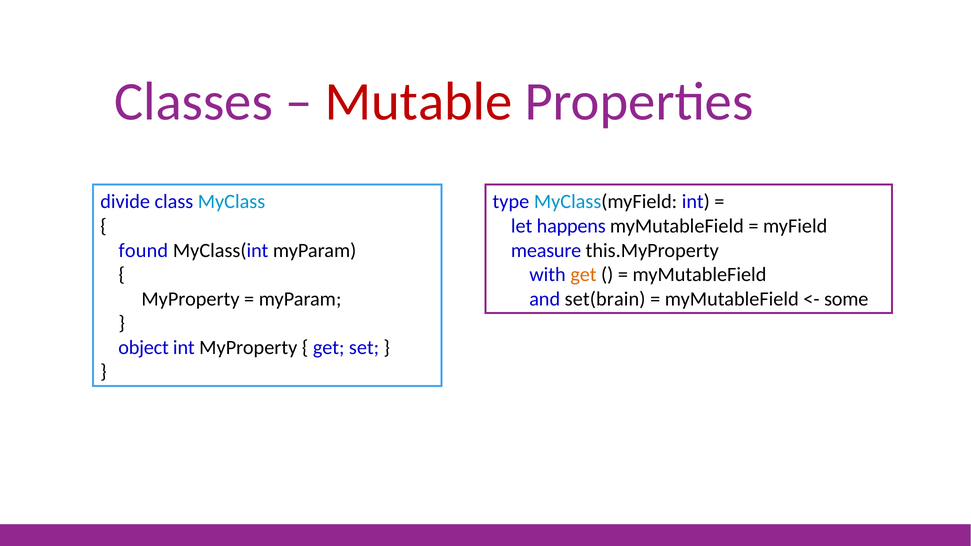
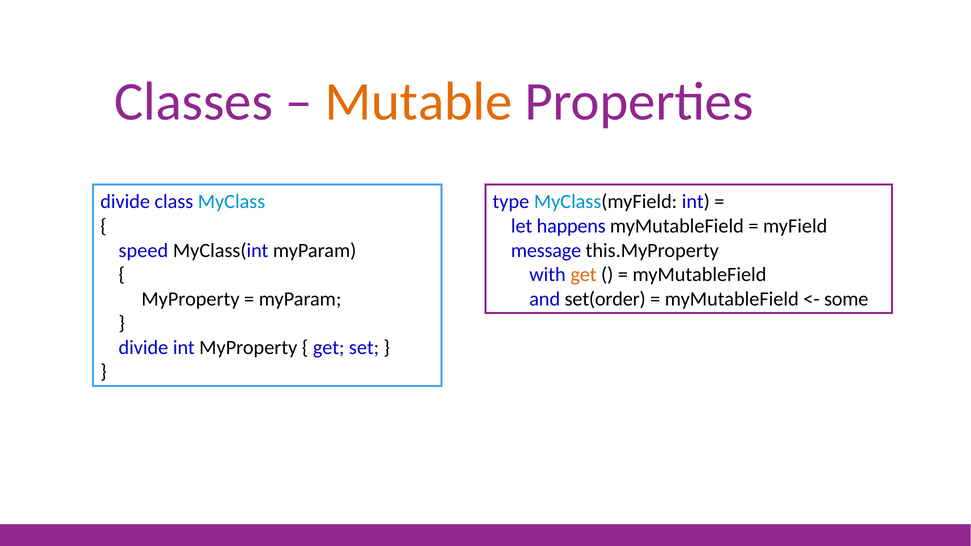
Mutable colour: red -> orange
found: found -> speed
measure: measure -> message
set(brain: set(brain -> set(order
object at (144, 348): object -> divide
